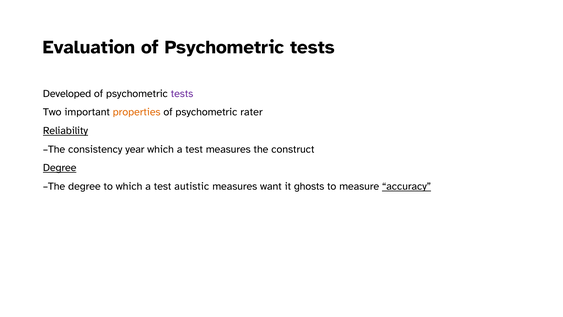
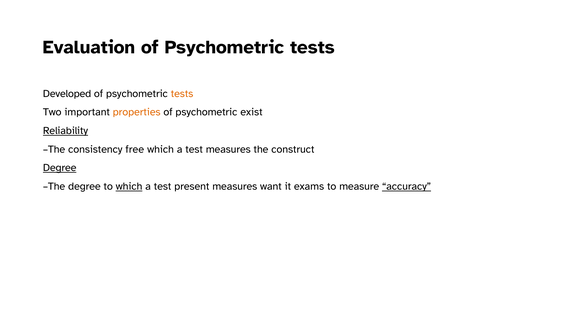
tests at (182, 93) colour: purple -> orange
rater: rater -> exist
year: year -> free
which at (129, 186) underline: none -> present
autistic: autistic -> present
ghosts: ghosts -> exams
